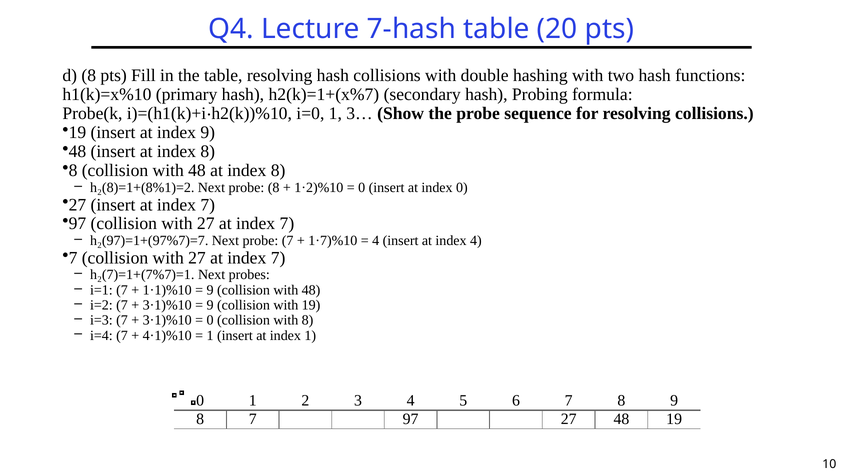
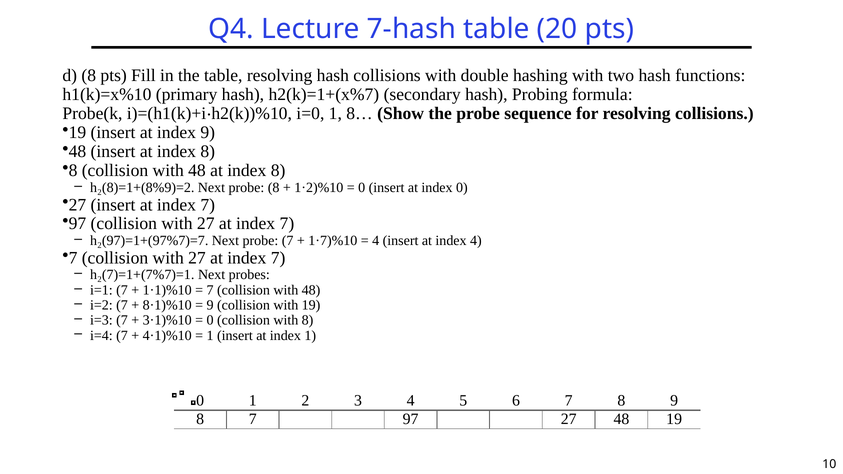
3…: 3… -> 8…
h₂(8)=1+(8%1)=2: h₂(8)=1+(8%1)=2 -> h₂(8)=1+(8%9)=2
9 at (210, 290): 9 -> 7
3·1)%10 at (167, 305): 3·1)%10 -> 8·1)%10
